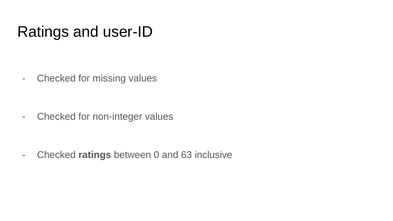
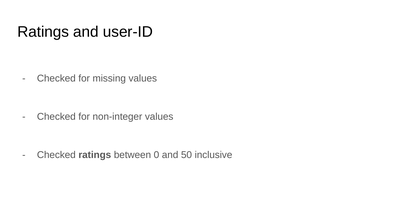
63: 63 -> 50
